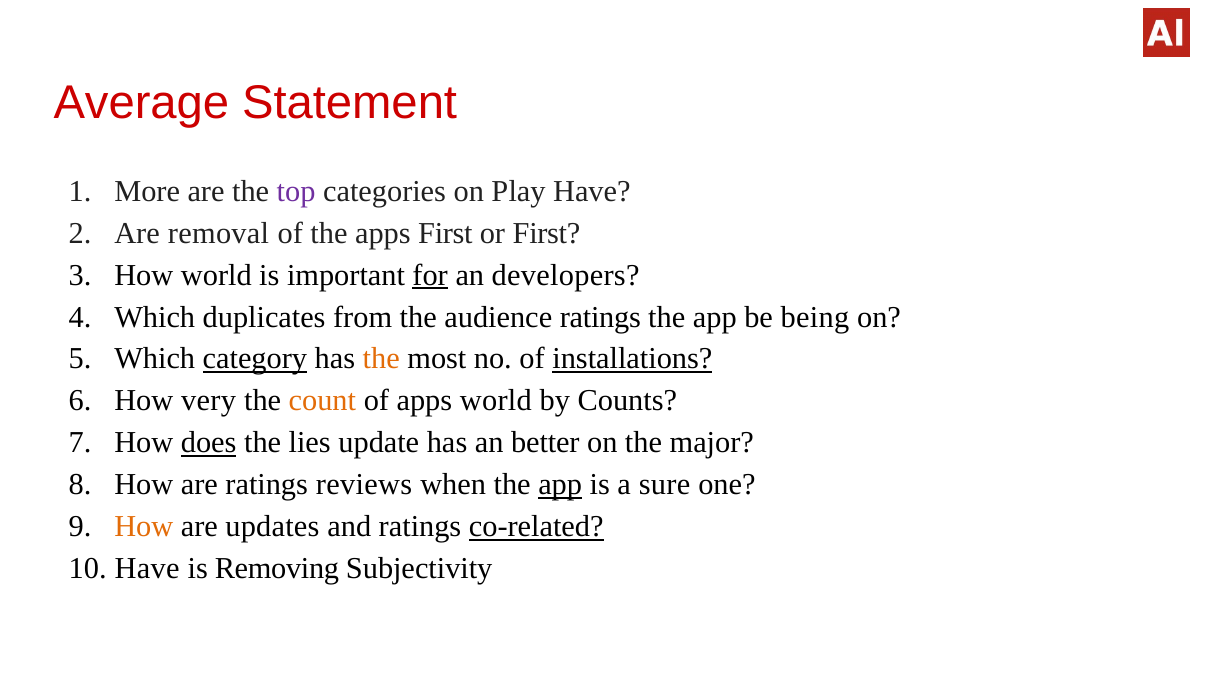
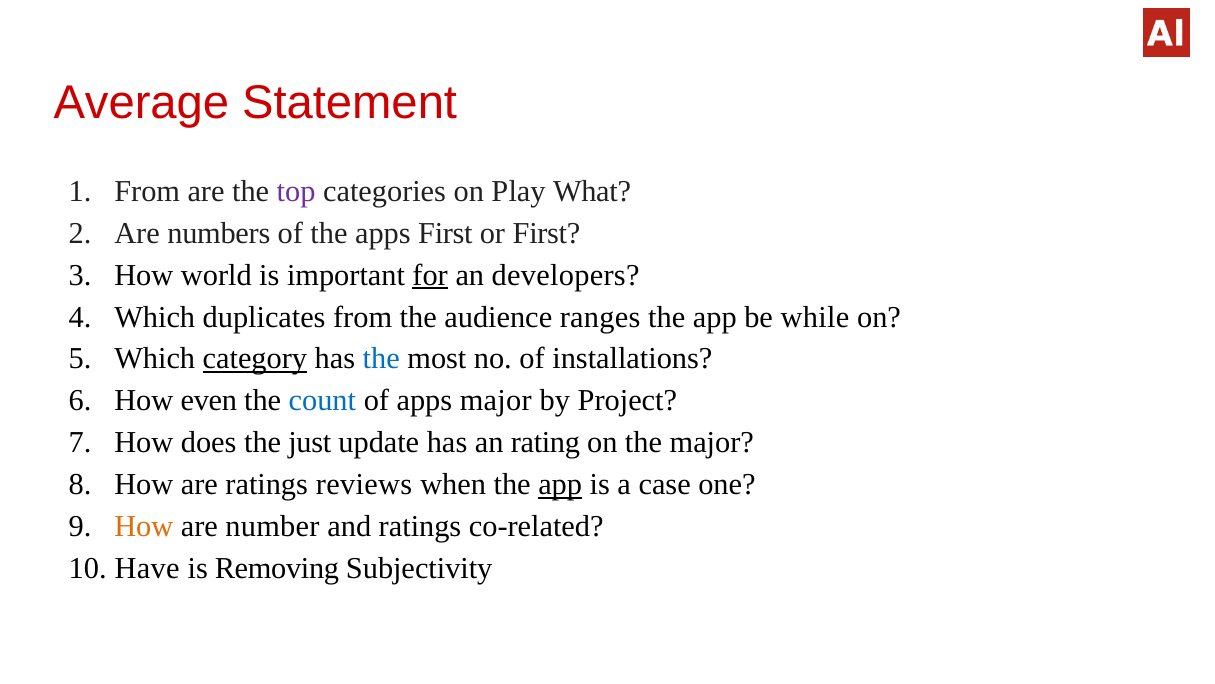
More at (147, 191): More -> From
Play Have: Have -> What
removal: removal -> numbers
audience ratings: ratings -> ranges
being: being -> while
the at (381, 359) colour: orange -> blue
installations underline: present -> none
very: very -> even
count colour: orange -> blue
apps world: world -> major
Counts: Counts -> Project
does underline: present -> none
lies: lies -> just
better: better -> rating
sure: sure -> case
updates: updates -> number
co-related underline: present -> none
